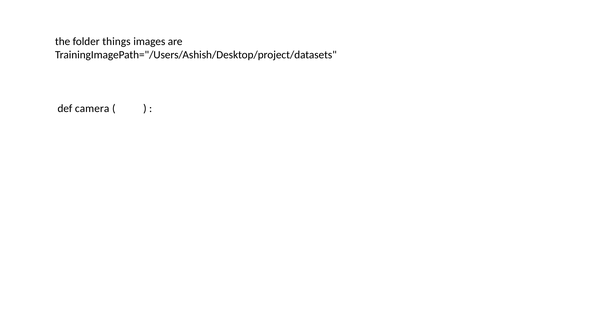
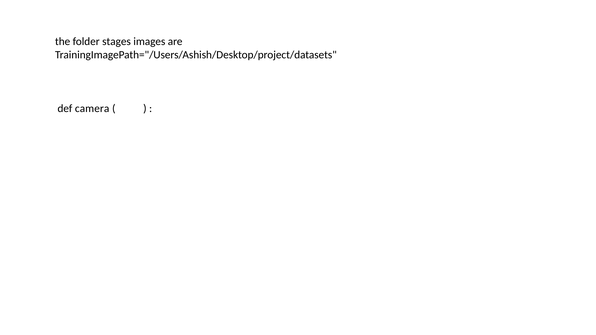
things: things -> stages
